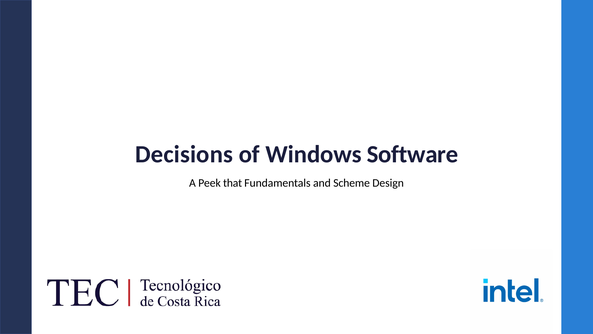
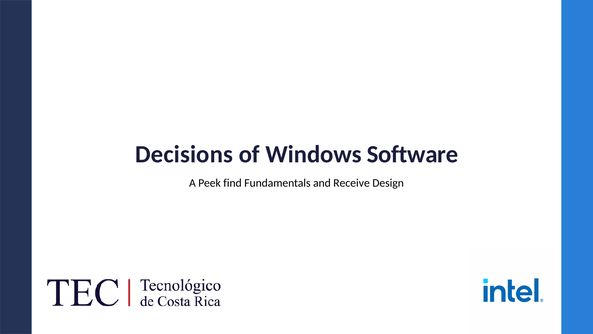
that: that -> find
Scheme: Scheme -> Receive
